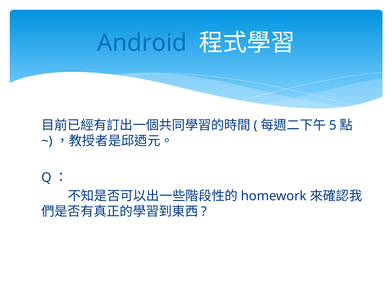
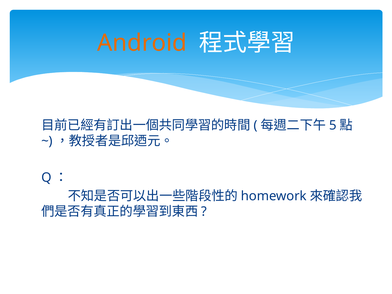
Android colour: blue -> orange
